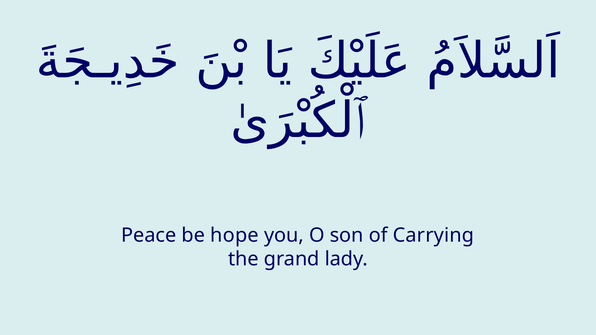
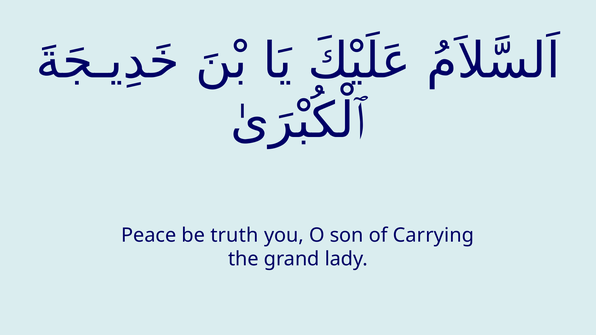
hope: hope -> truth
